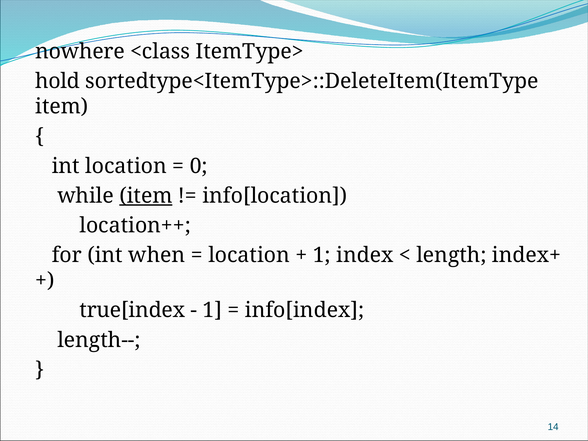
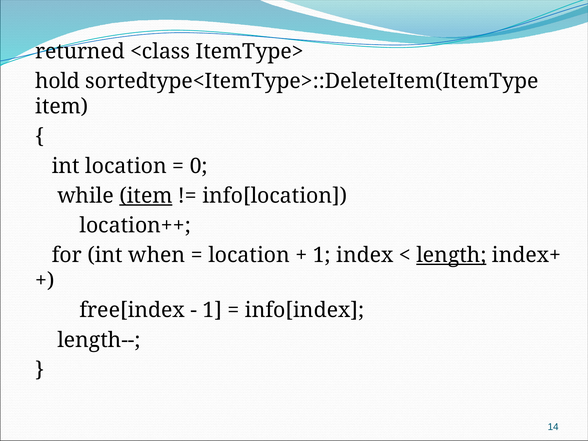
nowhere: nowhere -> returned
length underline: none -> present
true[index: true[index -> free[index
